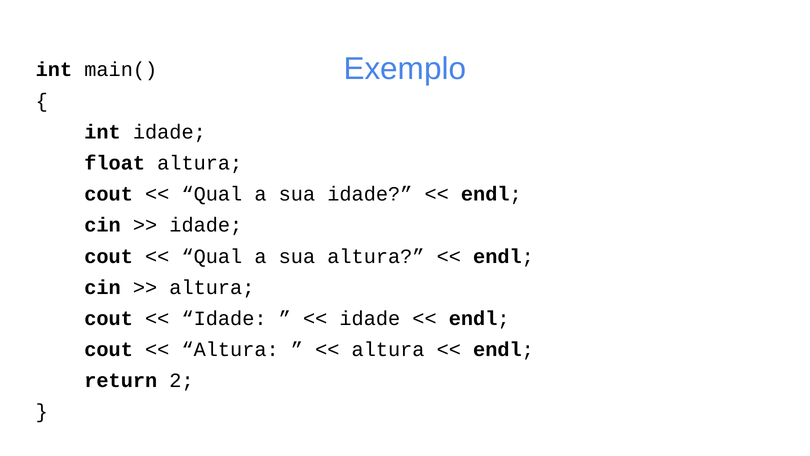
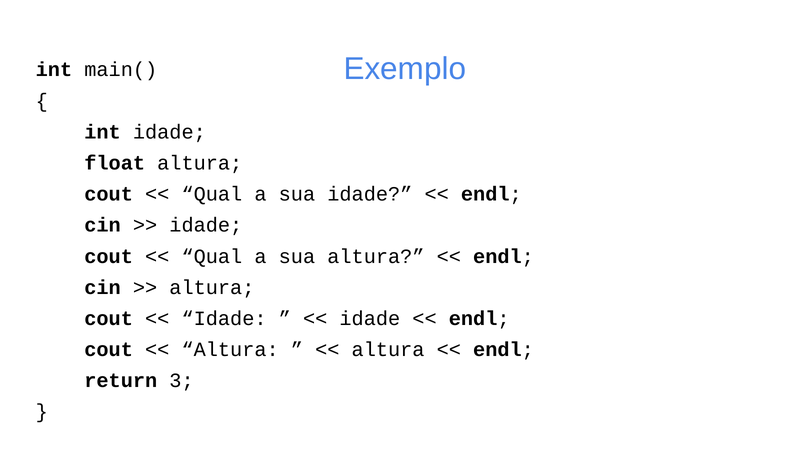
2: 2 -> 3
